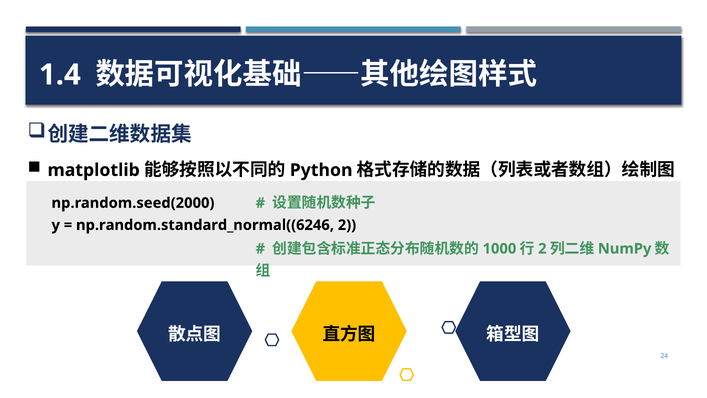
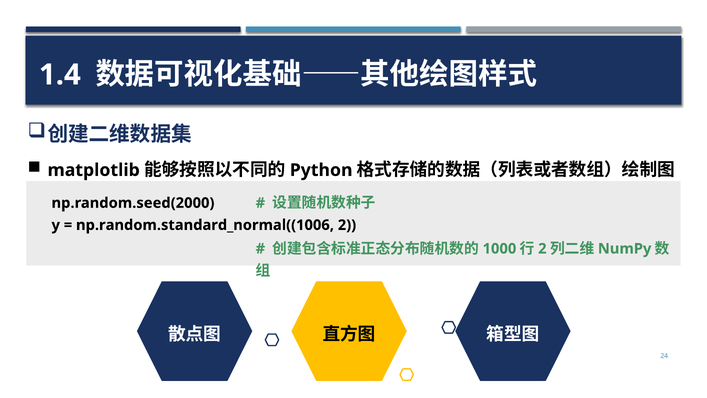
np.random.standard_normal((6246: np.random.standard_normal((6246 -> np.random.standard_normal((1006
